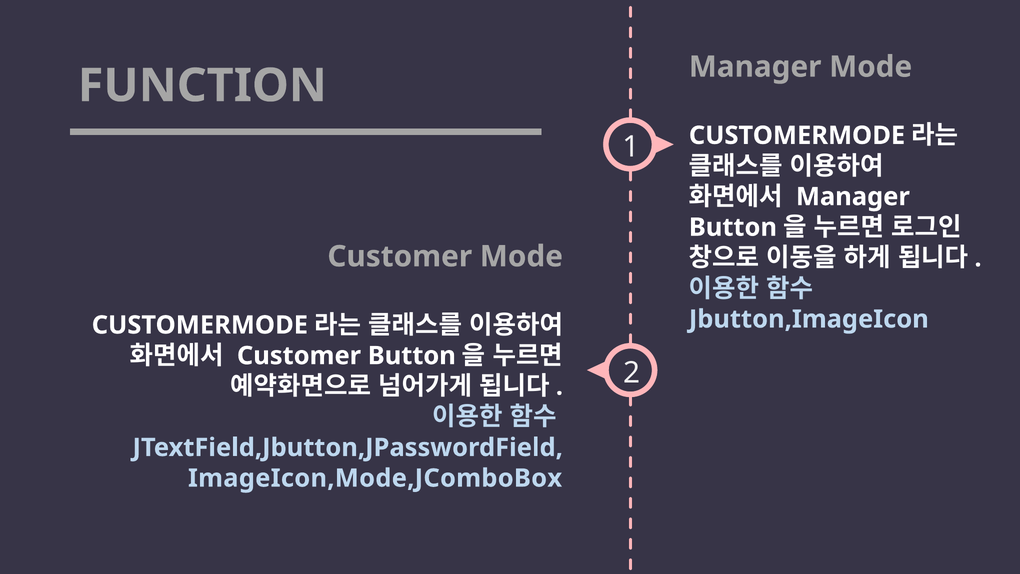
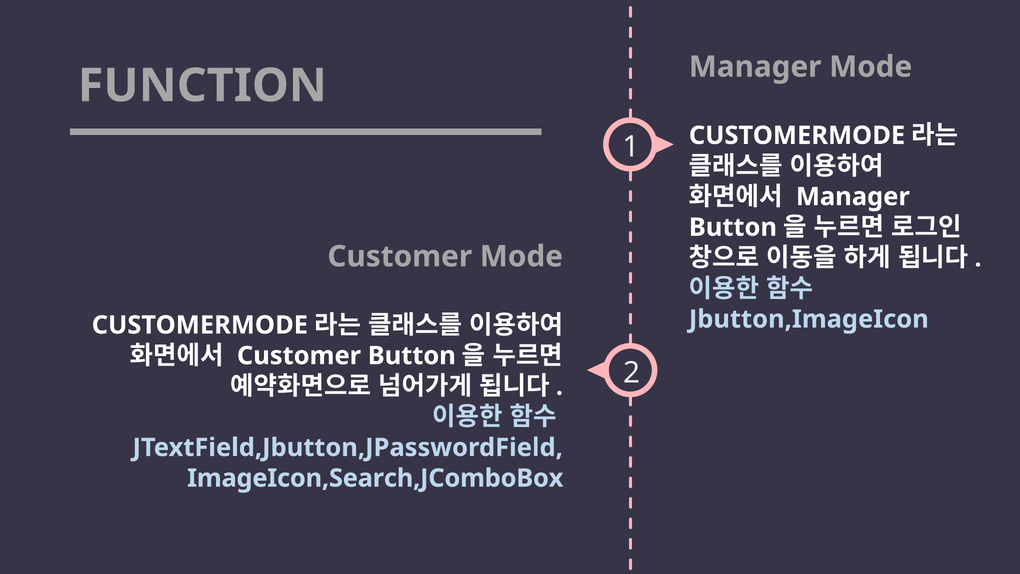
ImageIcon,Mode,JComboBox: ImageIcon,Mode,JComboBox -> ImageIcon,Search,JComboBox
